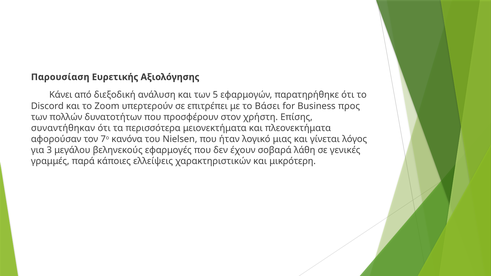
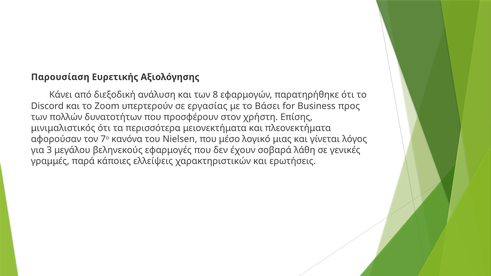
5: 5 -> 8
επιτρέπει: επιτρέπει -> εργασίας
συναντήθηκαν: συναντήθηκαν -> μινιμαλιστικός
ήταν: ήταν -> μέσο
μικρότερη: μικρότερη -> ερωτήσεις
